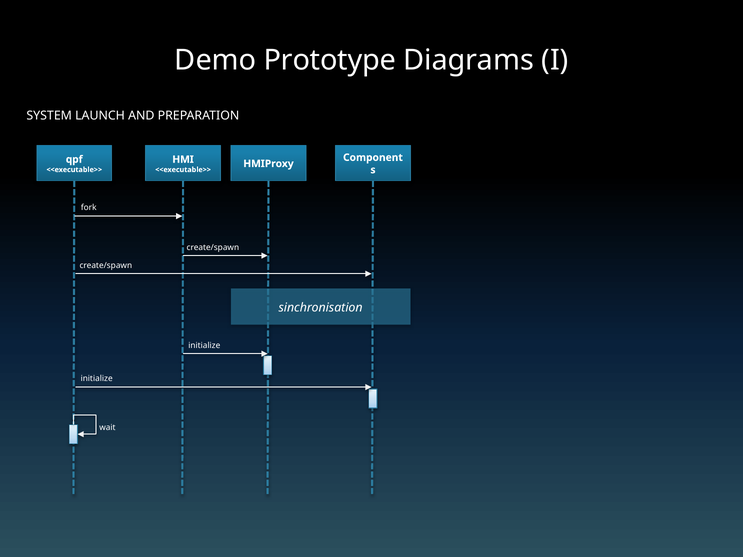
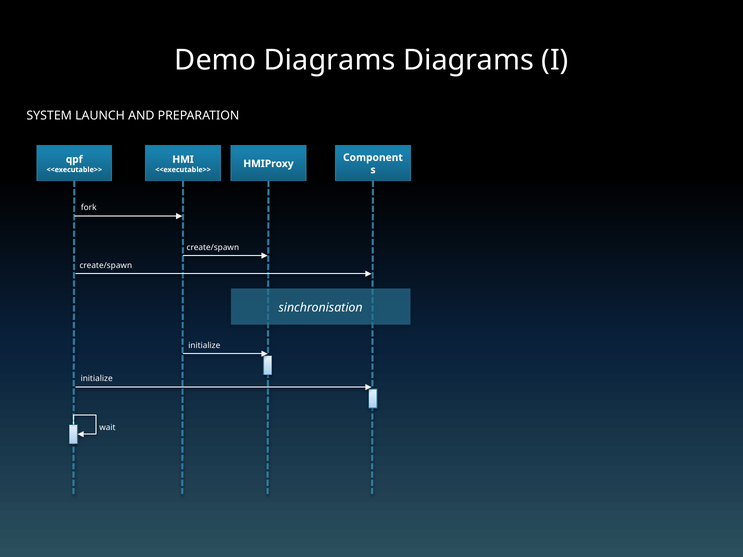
Demo Prototype: Prototype -> Diagrams
